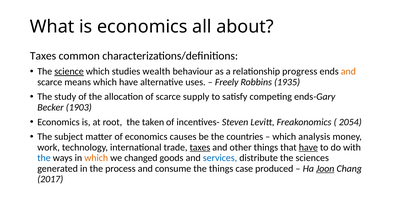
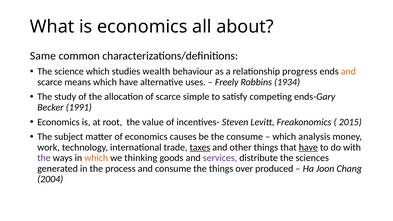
Taxes at (43, 56): Taxes -> Same
science underline: present -> none
1935: 1935 -> 1934
supply: supply -> simple
1903: 1903 -> 1991
taken: taken -> value
2054: 2054 -> 2015
the countries: countries -> consume
the at (44, 158) colour: blue -> purple
changed: changed -> thinking
services colour: blue -> purple
case: case -> over
Joon underline: present -> none
2017: 2017 -> 2004
